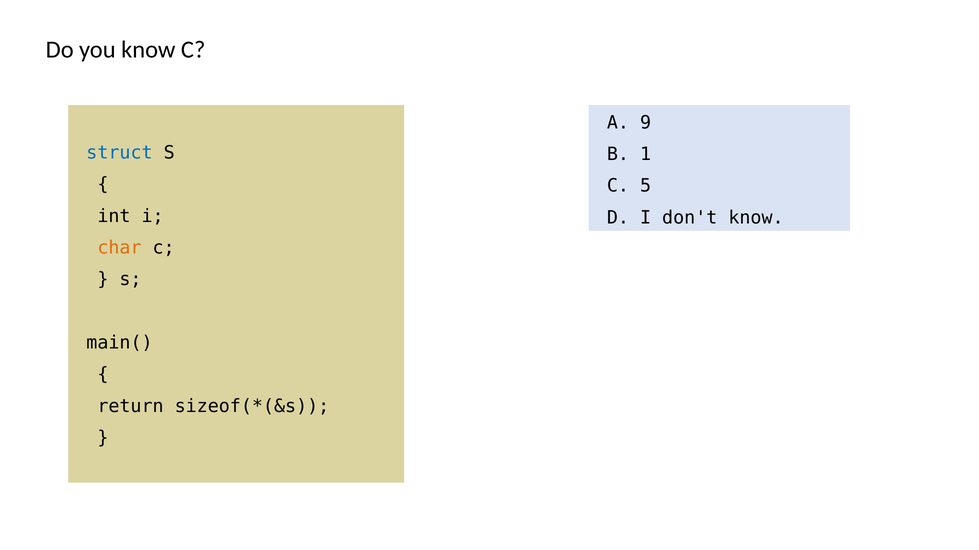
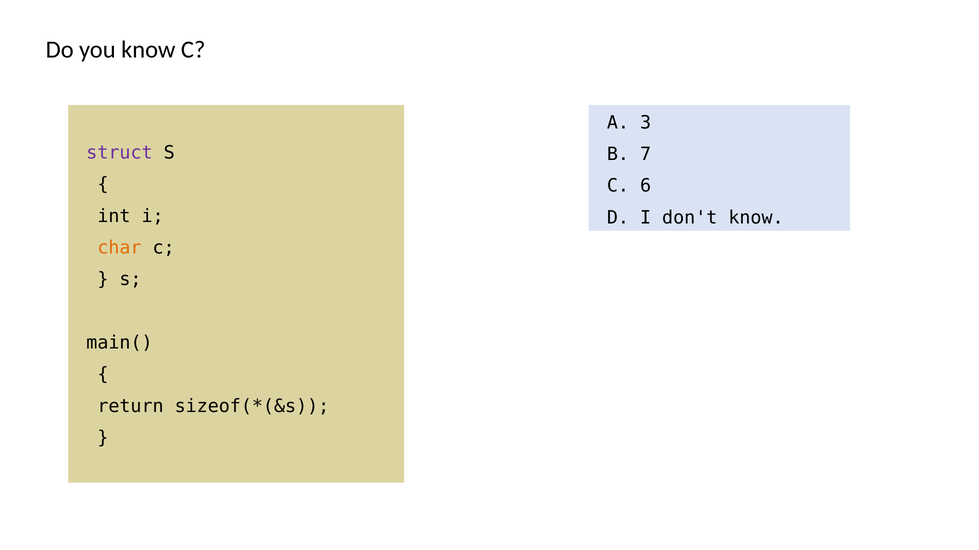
9: 9 -> 3
struct colour: blue -> purple
1: 1 -> 7
5: 5 -> 6
